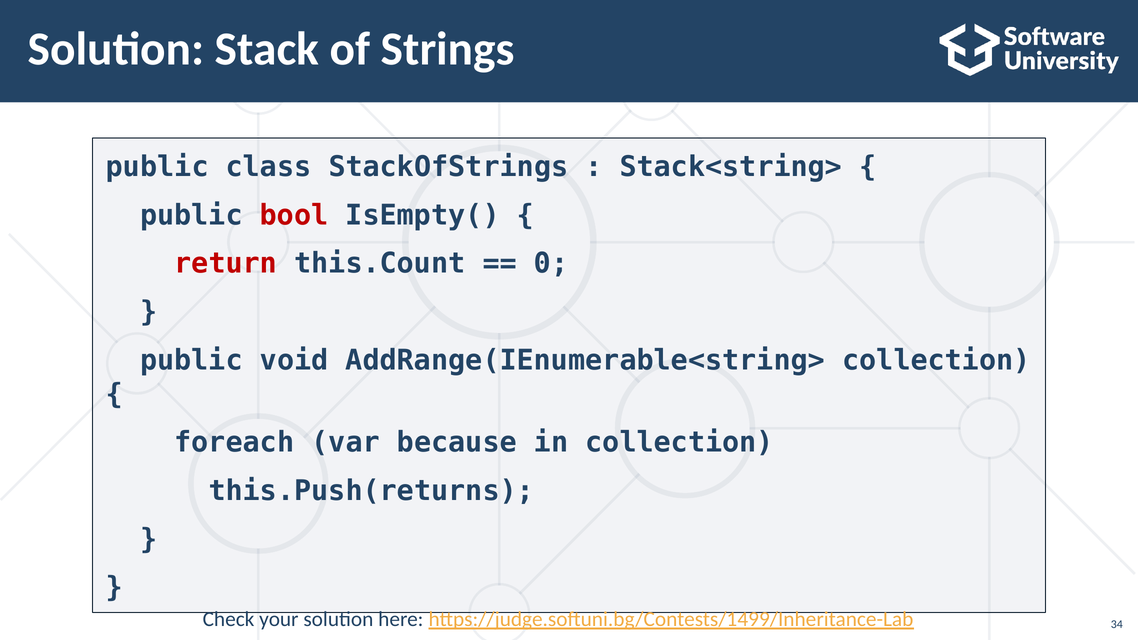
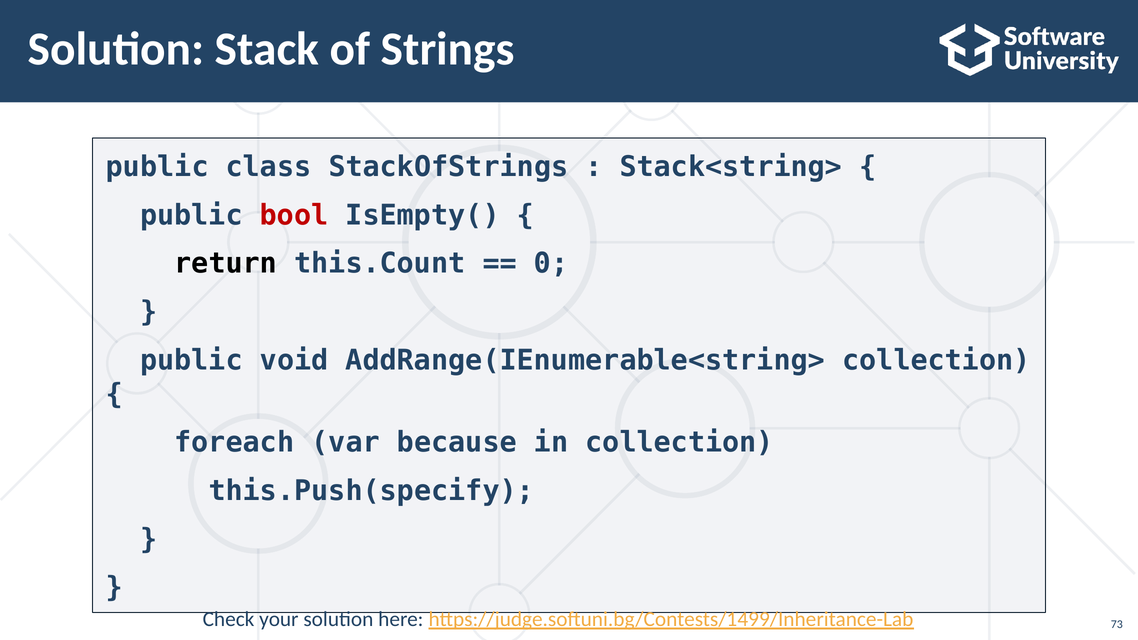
return colour: red -> black
this.Push(returns: this.Push(returns -> this.Push(specify
34: 34 -> 73
